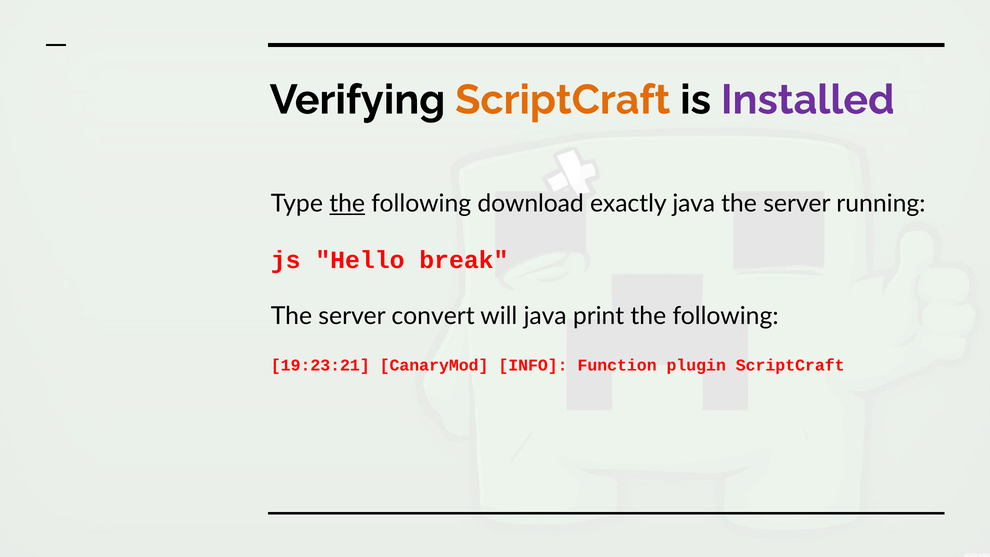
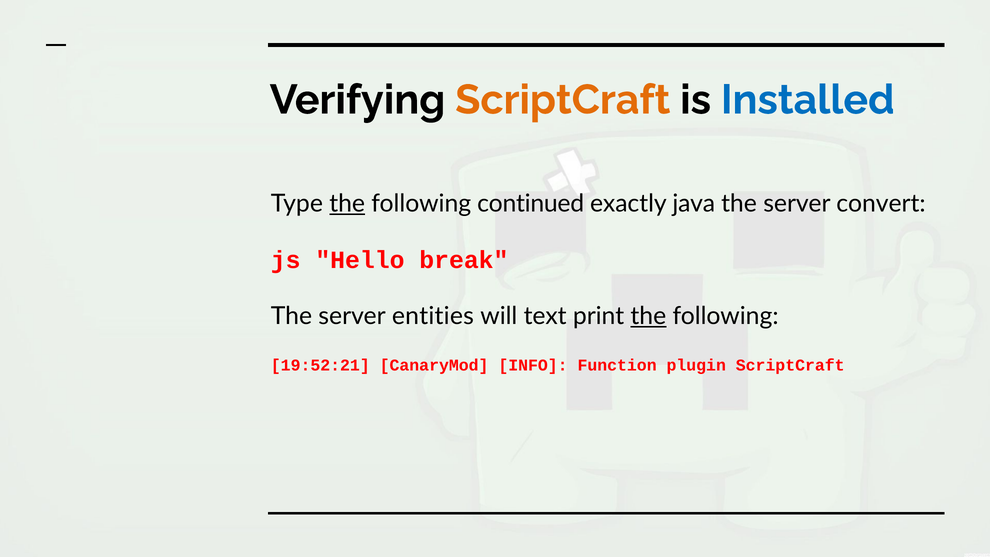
Installed colour: purple -> blue
download: download -> continued
running: running -> convert
convert: convert -> entities
will java: java -> text
the at (648, 316) underline: none -> present
19:23:21: 19:23:21 -> 19:52:21
